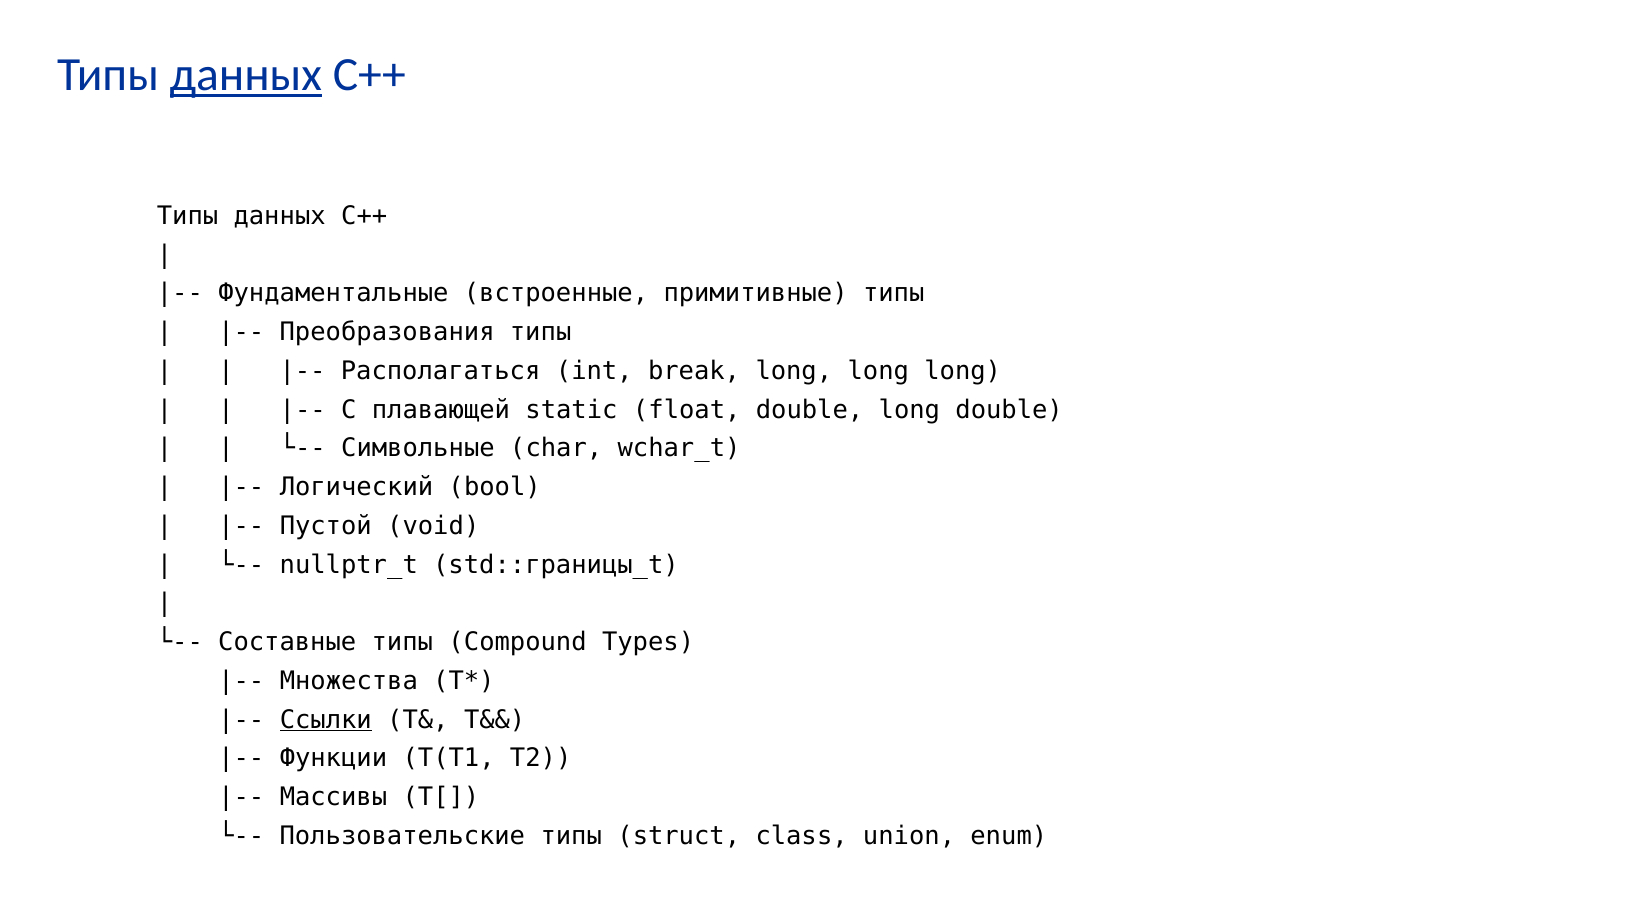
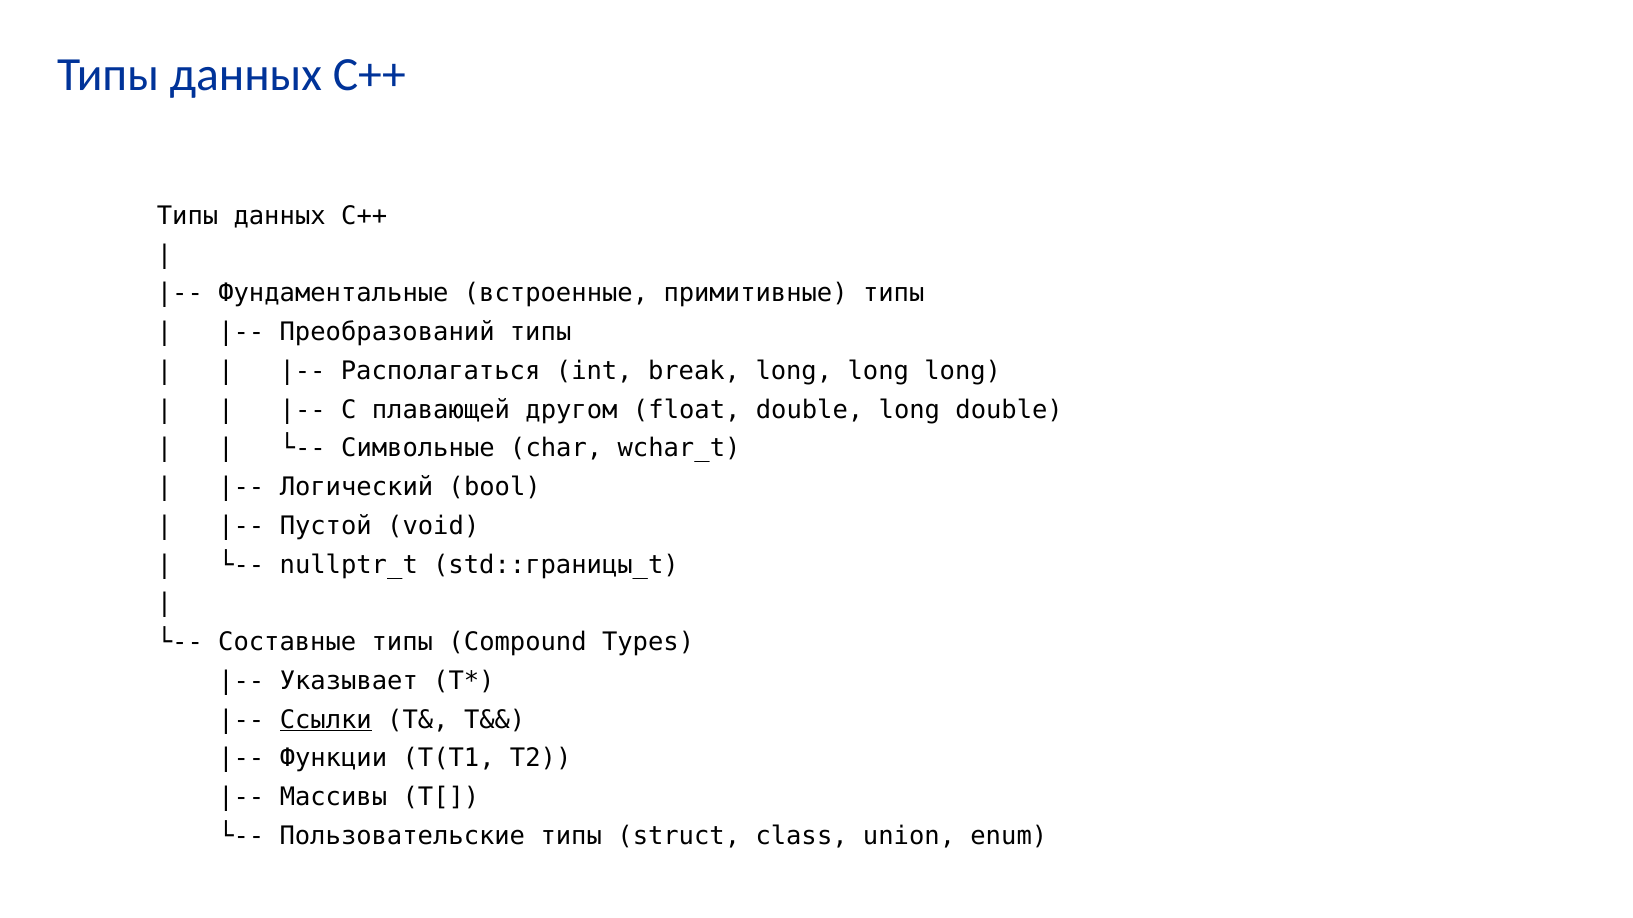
данных at (246, 75) underline: present -> none
Преобразования: Преобразования -> Преобразований
static: static -> другом
Множества: Множества -> Указывает
